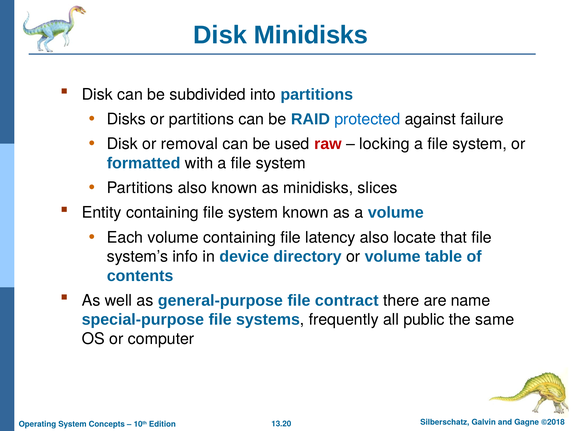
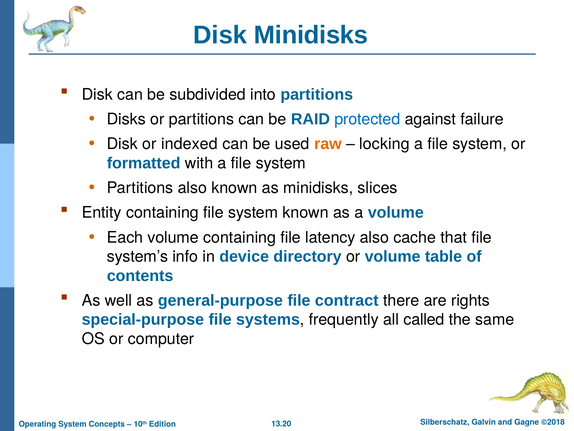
removal: removal -> indexed
raw colour: red -> orange
locate: locate -> cache
name: name -> rights
public: public -> called
